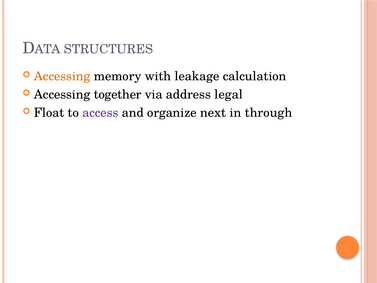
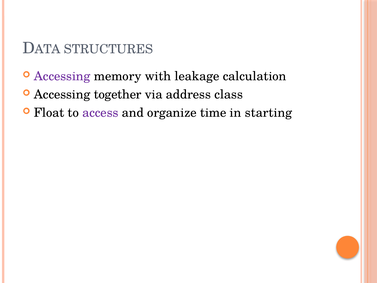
Accessing at (62, 76) colour: orange -> purple
legal: legal -> class
next: next -> time
through: through -> starting
